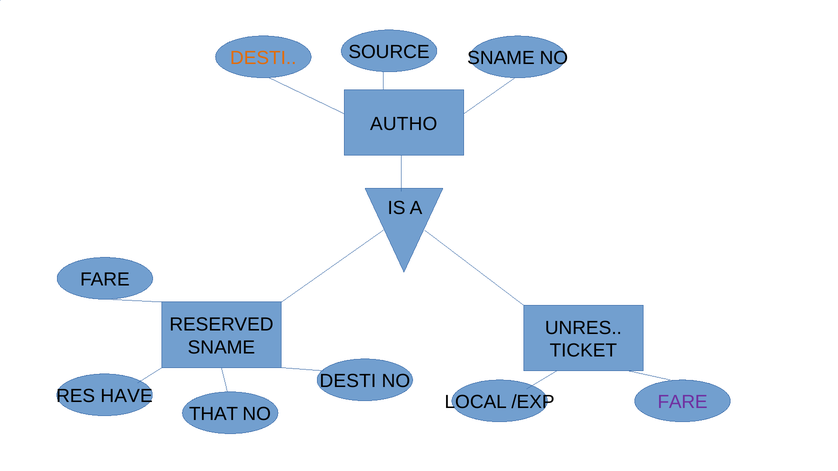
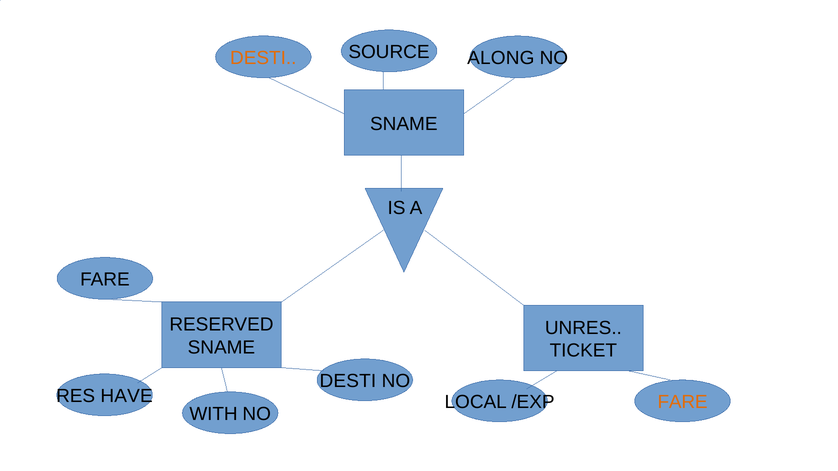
SOURCE SNAME: SNAME -> ALONG
AUTHO at (404, 124): AUTHO -> SNAME
FARE at (683, 403) colour: purple -> orange
THAT: THAT -> WITH
